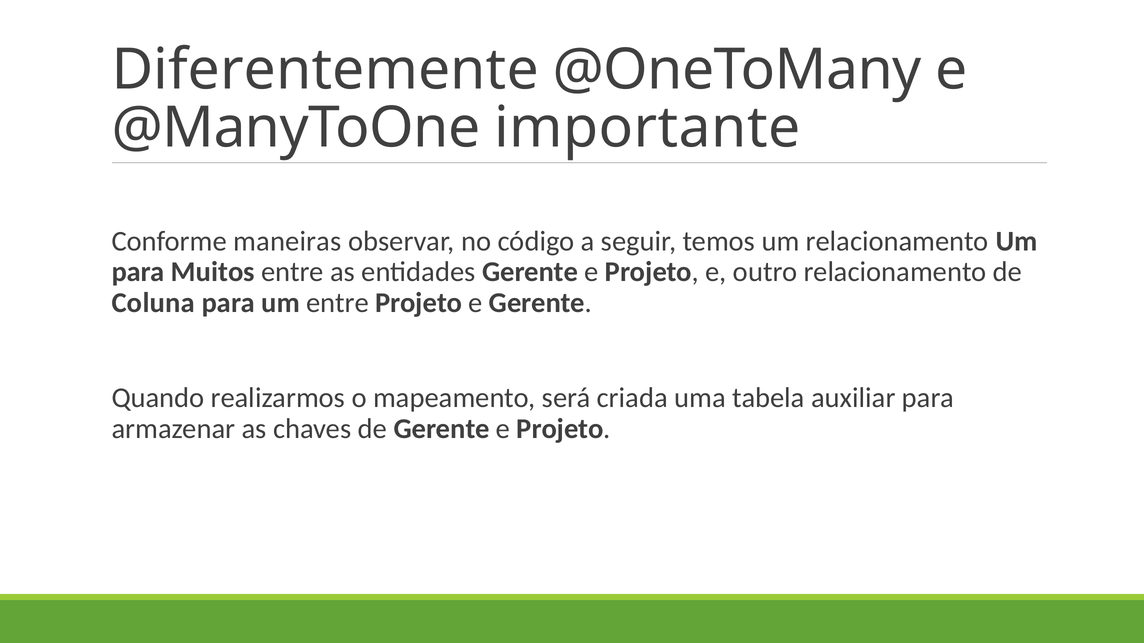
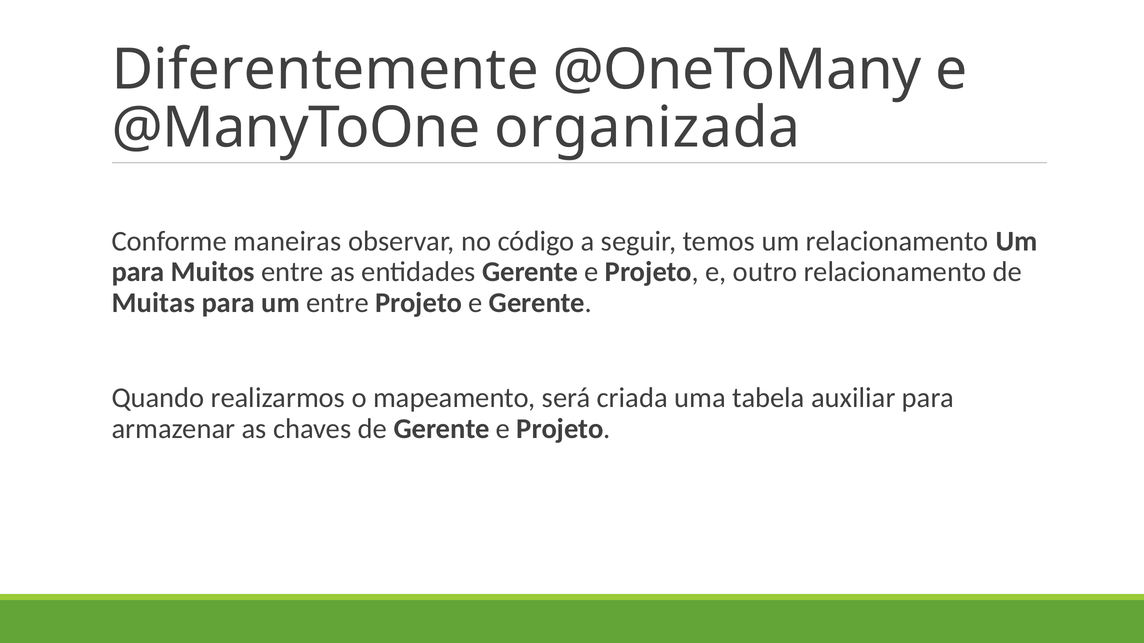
importante: importante -> organizada
Coluna: Coluna -> Muitas
